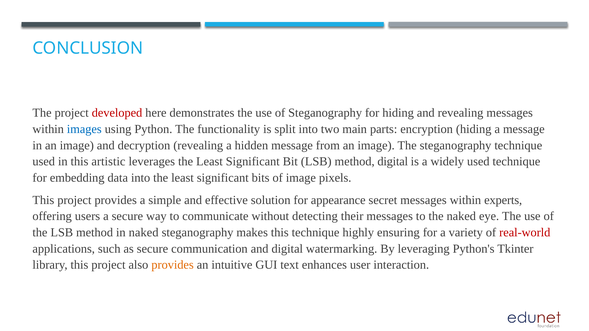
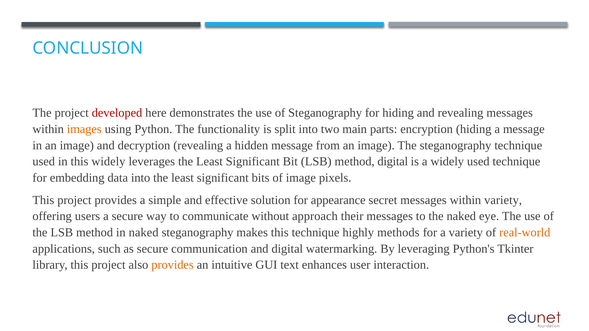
images colour: blue -> orange
this artistic: artistic -> widely
within experts: experts -> variety
detecting: detecting -> approach
ensuring: ensuring -> methods
real-world colour: red -> orange
